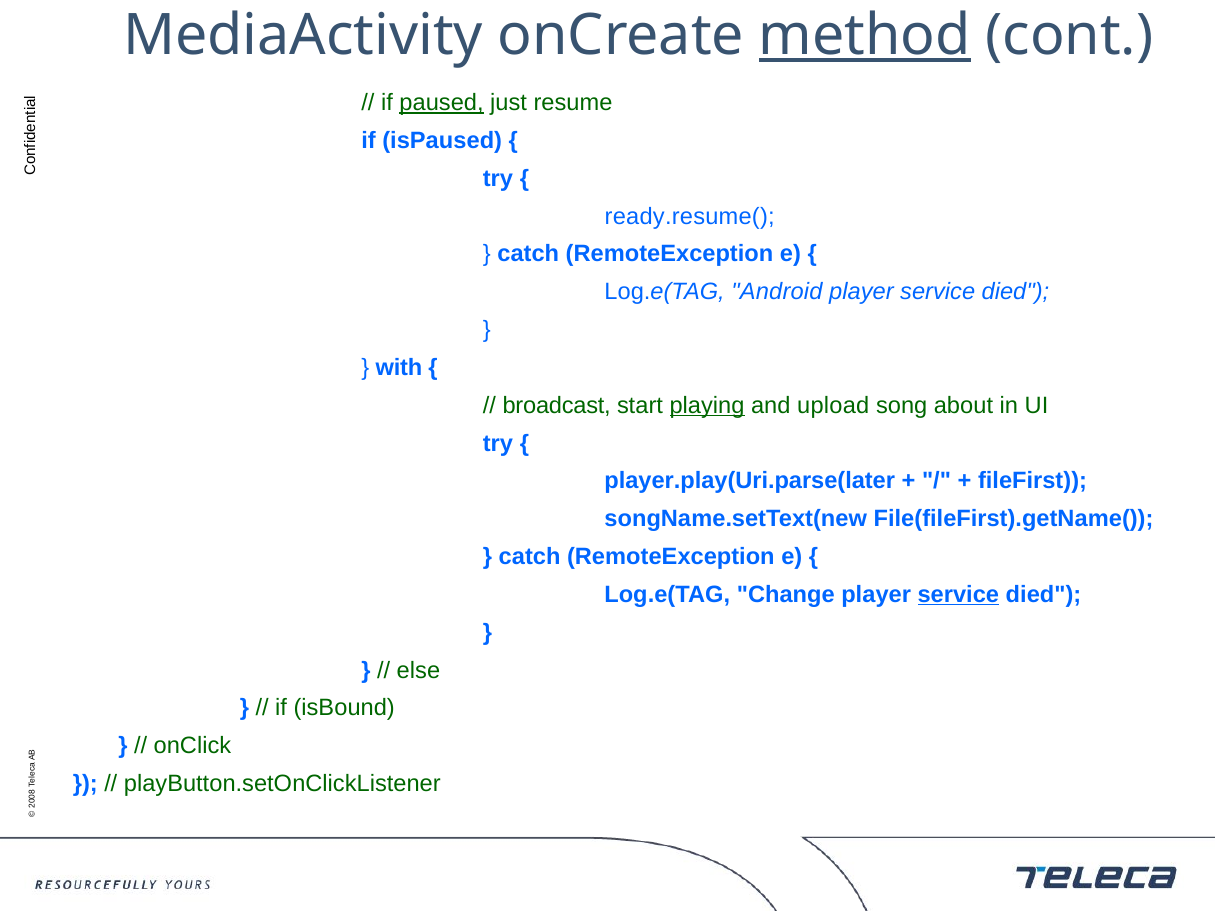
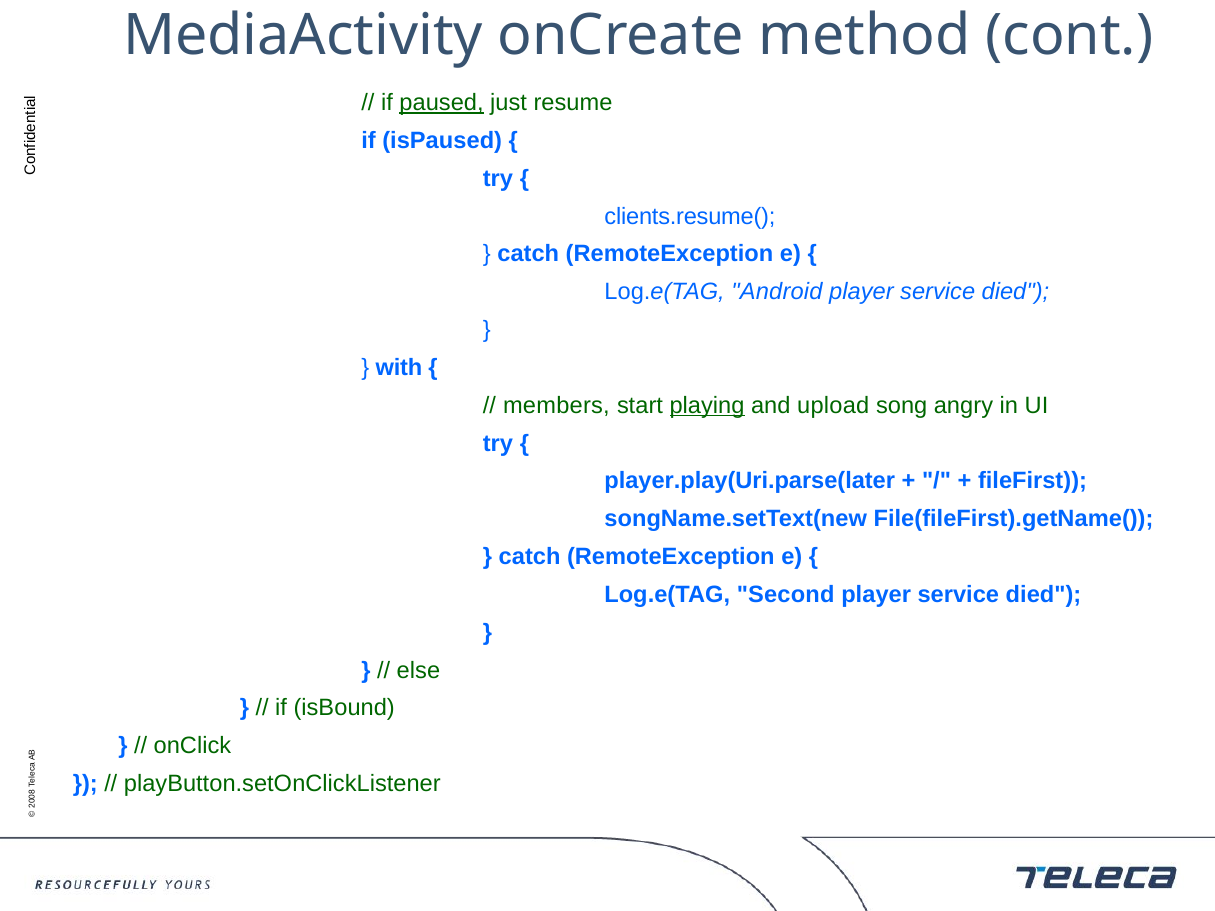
method underline: present -> none
ready.resume(: ready.resume( -> clients.resume(
broadcast: broadcast -> members
about: about -> angry
Change: Change -> Second
service at (958, 595) underline: present -> none
